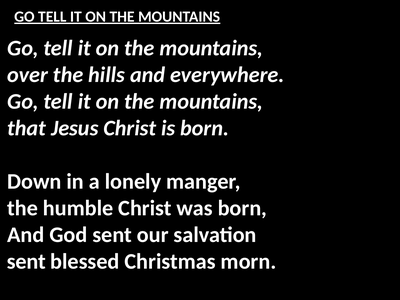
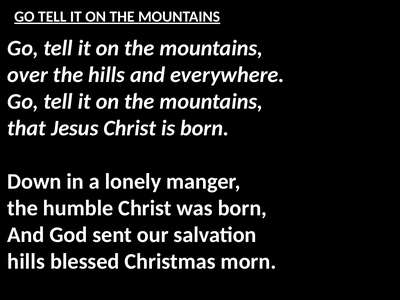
sent at (26, 262): sent -> hills
